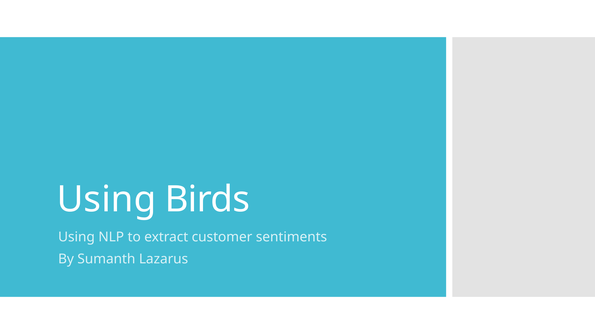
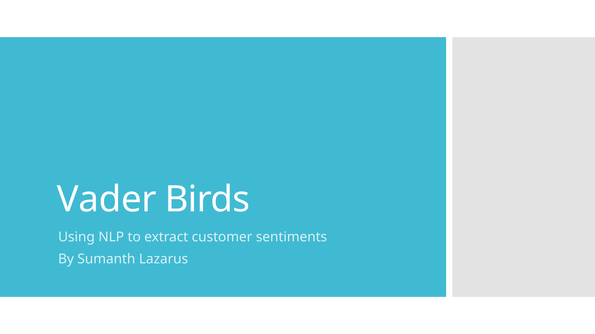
Using at (106, 200): Using -> Vader
